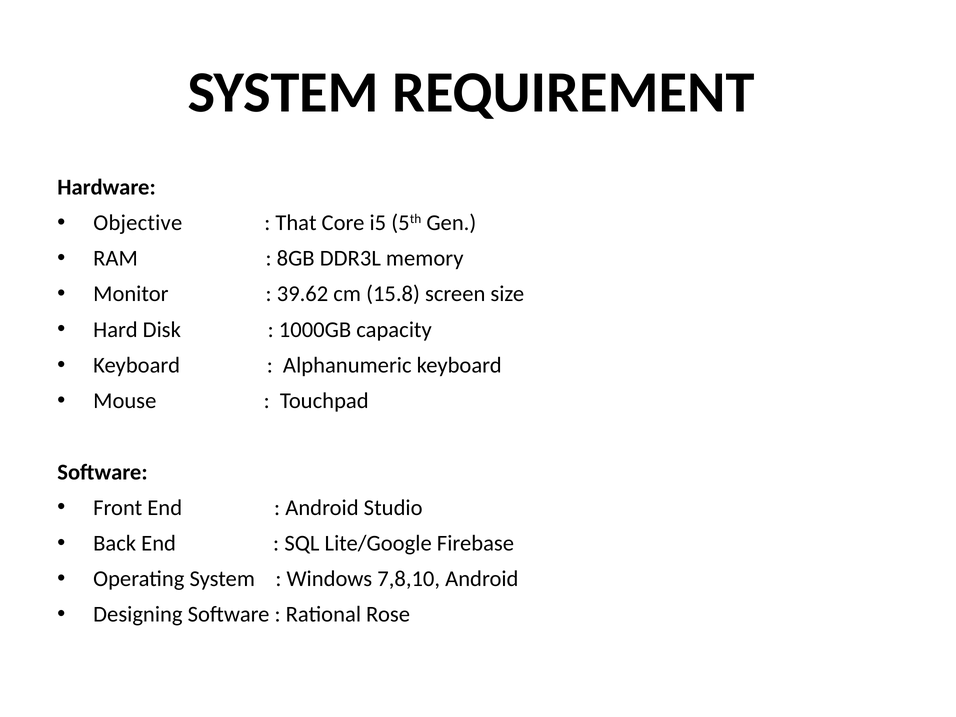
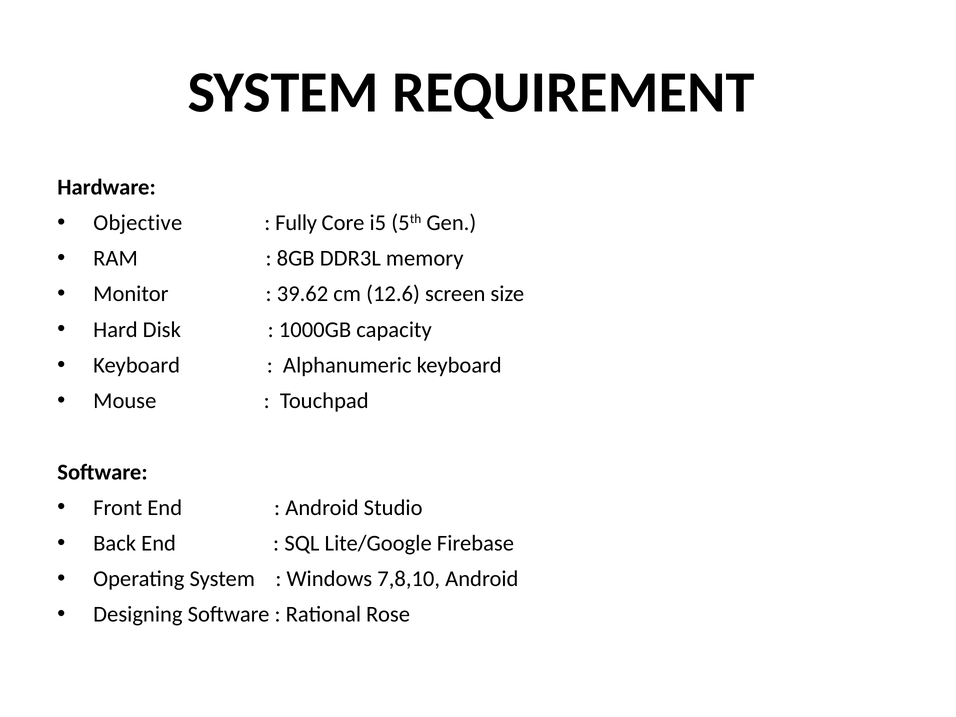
That: That -> Fully
15.8: 15.8 -> 12.6
